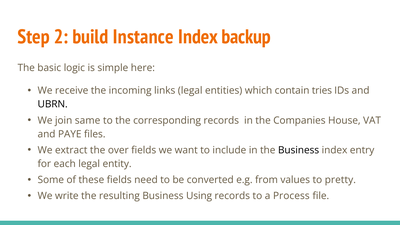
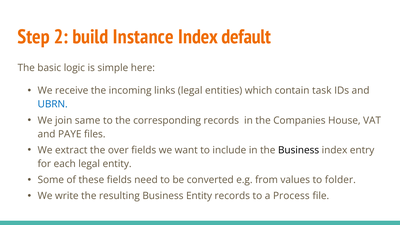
backup: backup -> default
tries: tries -> task
UBRN colour: black -> blue
pretty: pretty -> folder
Business Using: Using -> Entity
